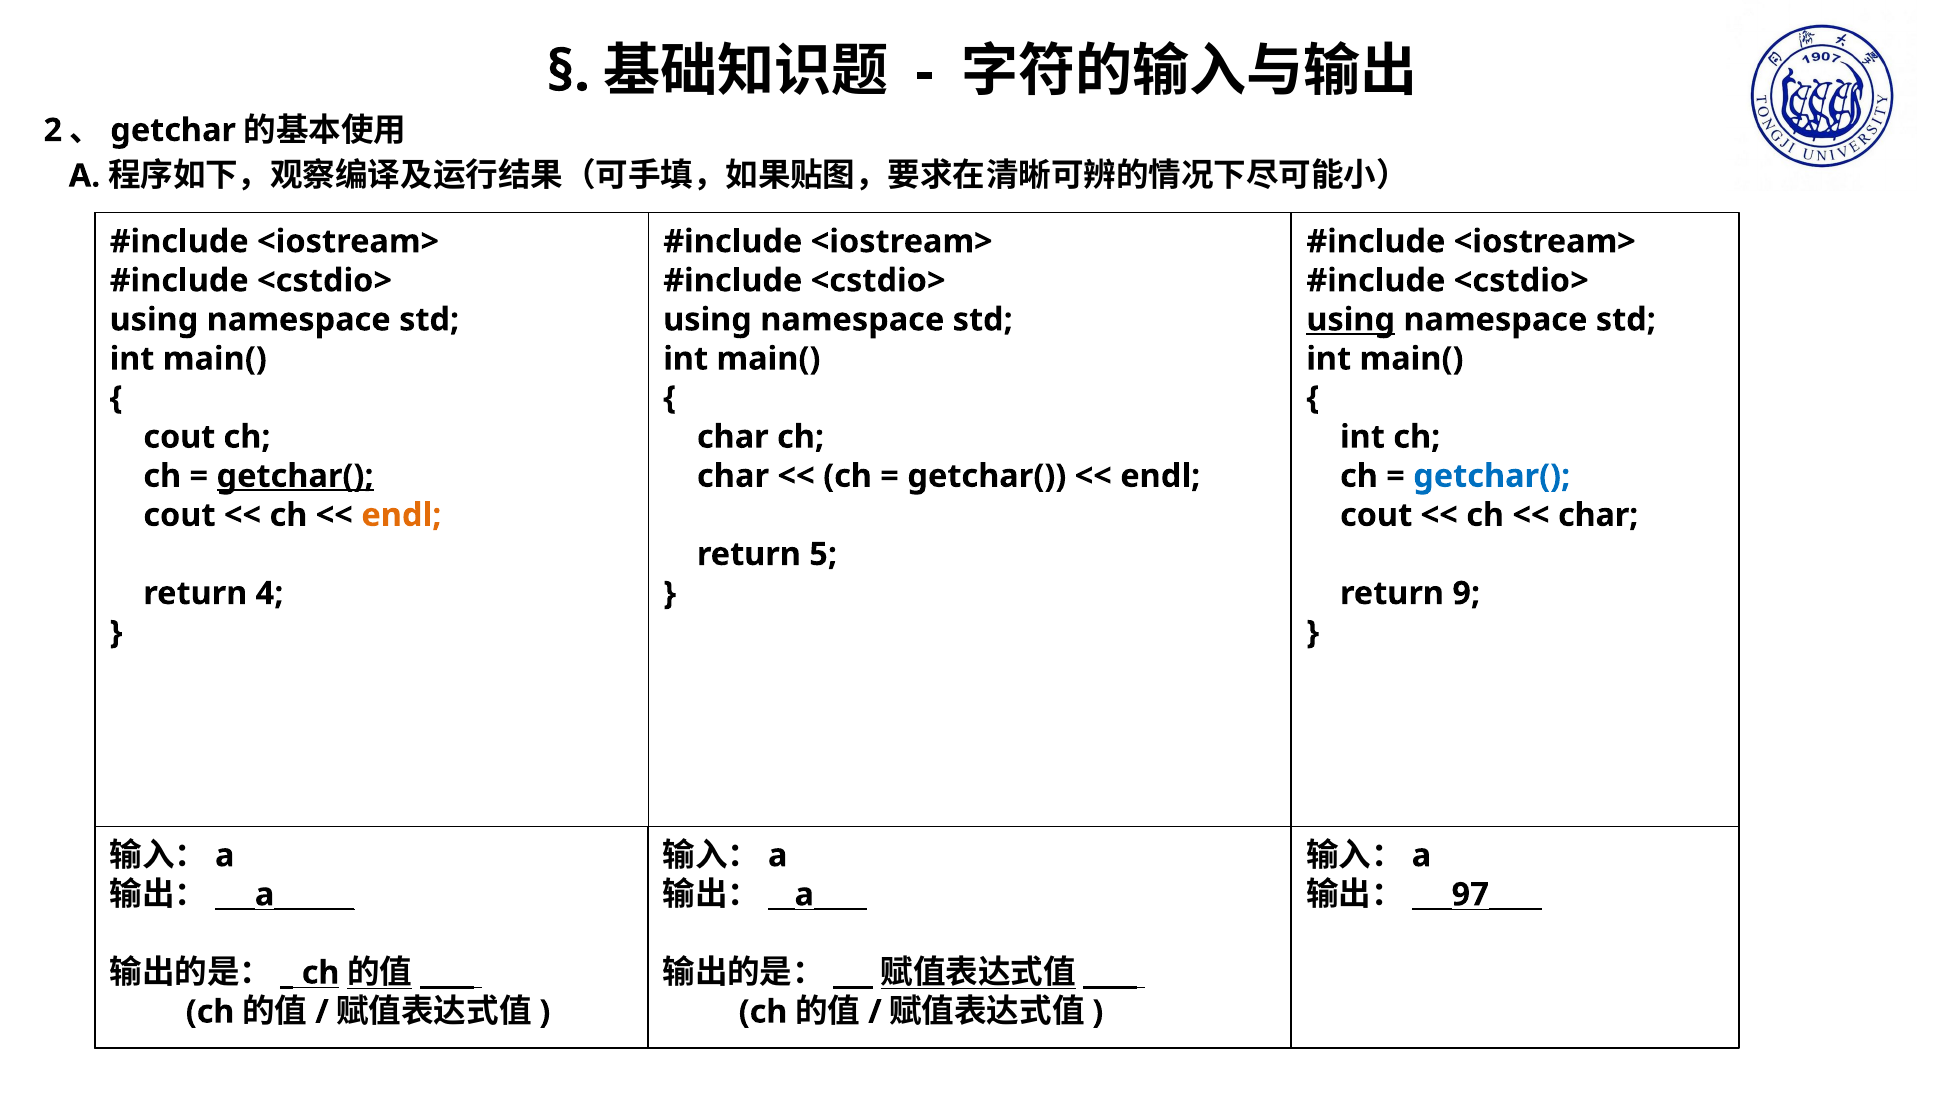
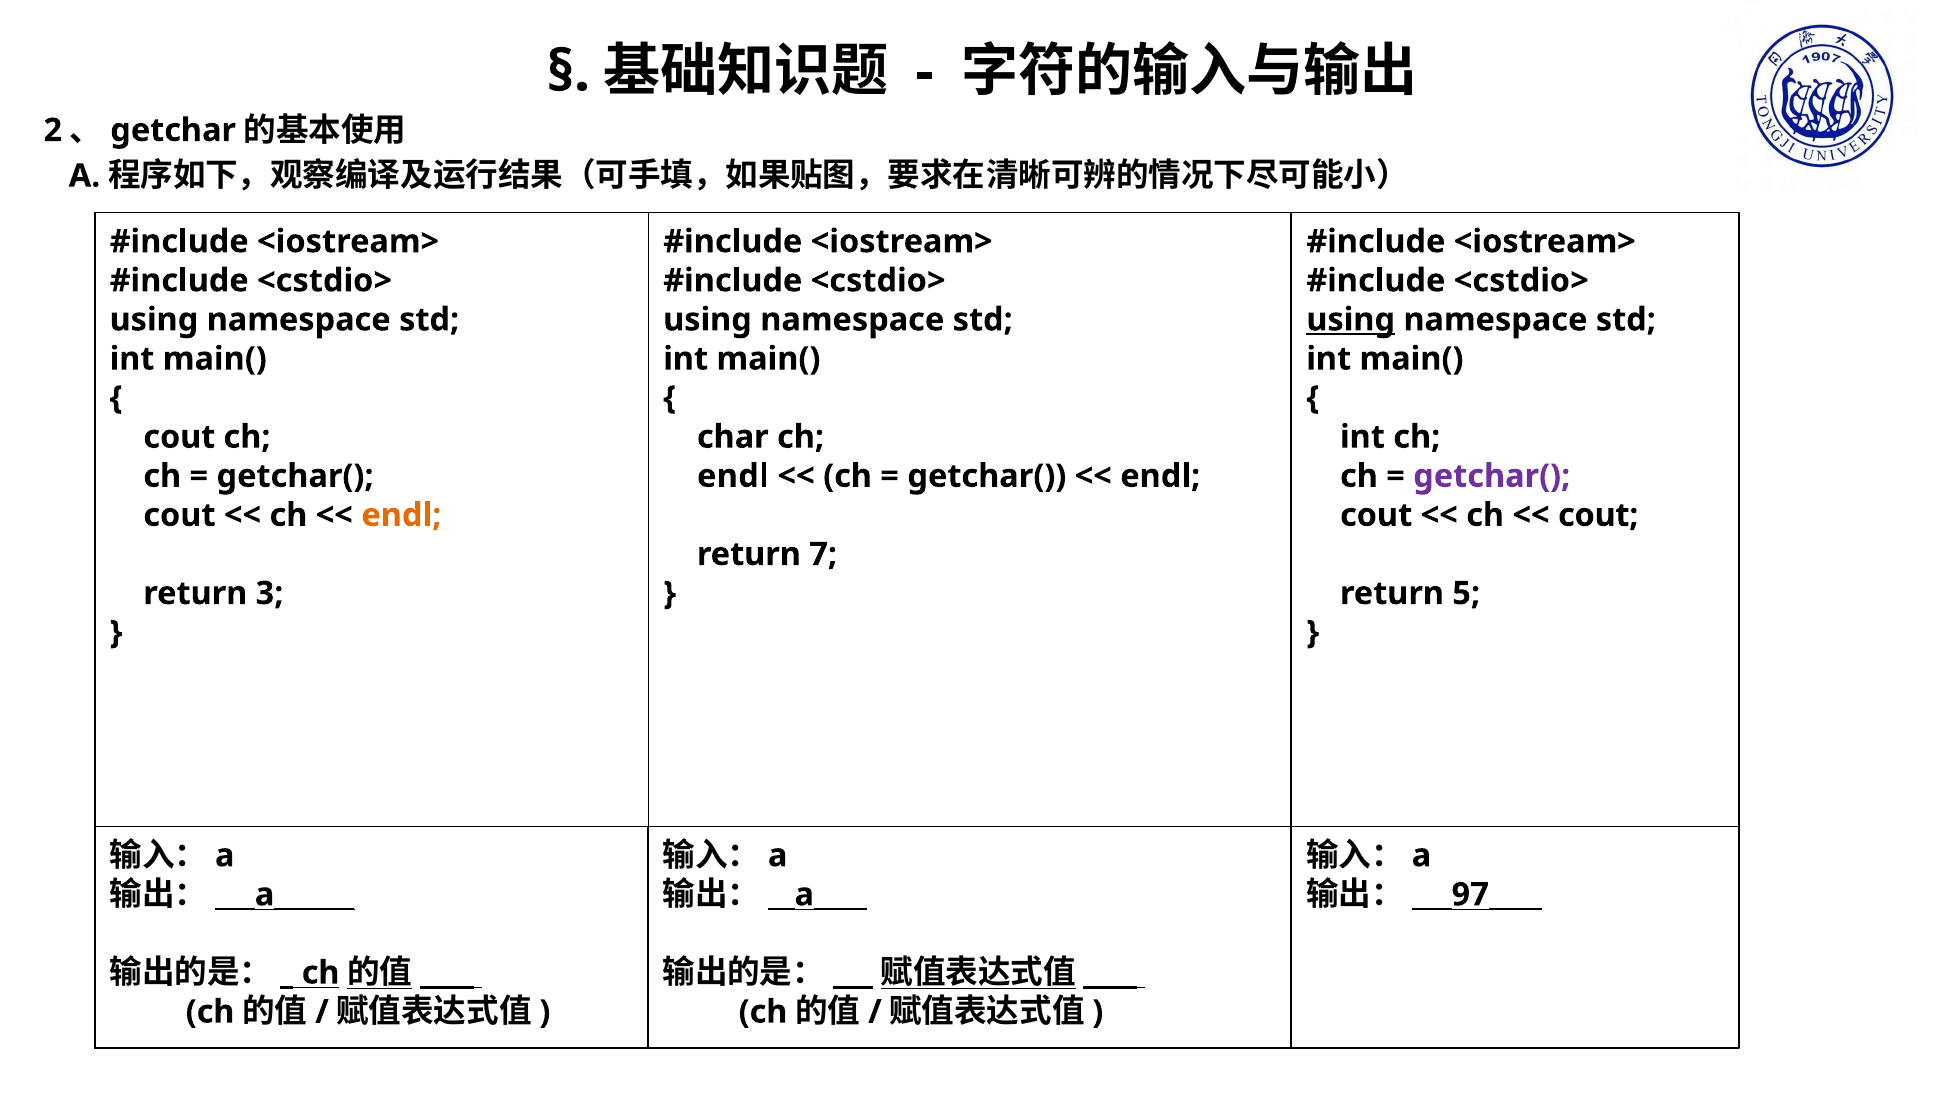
getchar( at (295, 476) underline: present -> none
char at (733, 476): char -> endl
getchar( at (1492, 476) colour: blue -> purple
char at (1598, 515): char -> cout
5: 5 -> 7
4: 4 -> 3
9: 9 -> 5
